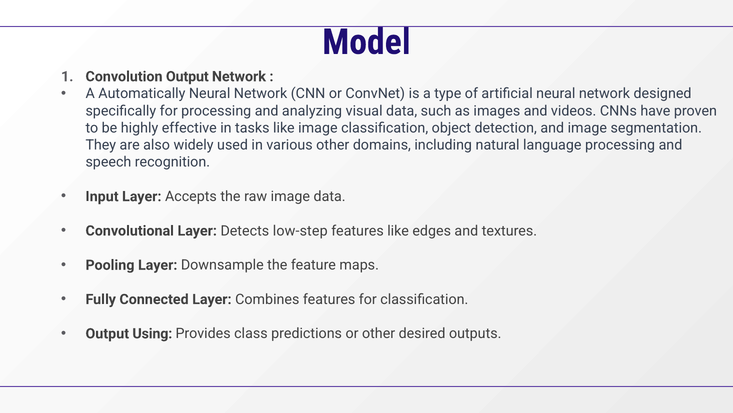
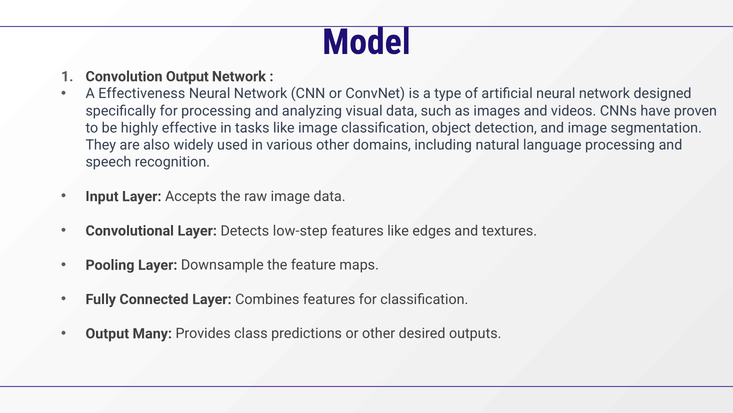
Automatically: Automatically -> Effectiveness
Using: Using -> Many
